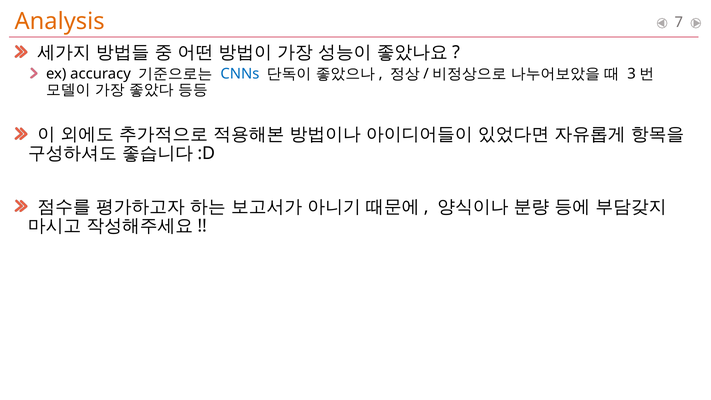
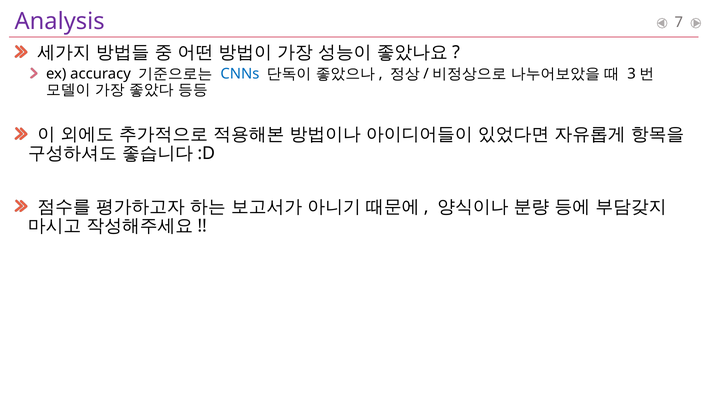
Analysis colour: orange -> purple
